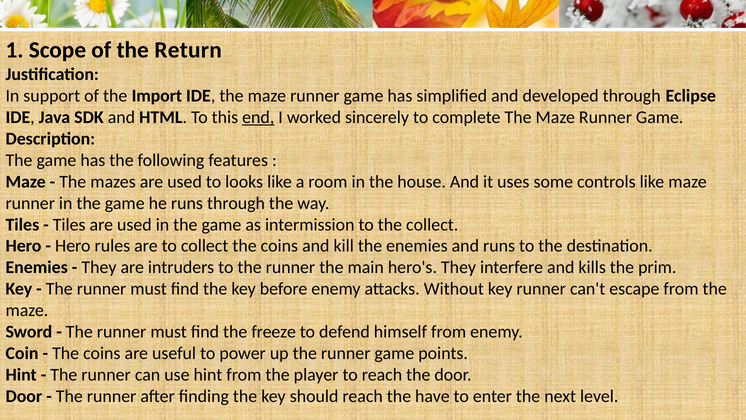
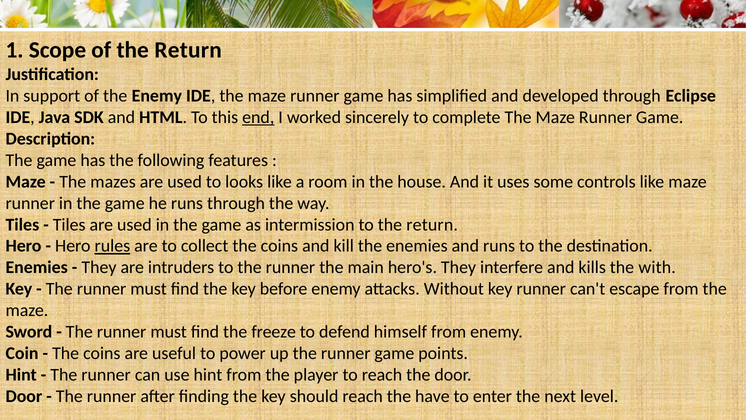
the Import: Import -> Enemy
to the collect: collect -> return
rules underline: none -> present
prim: prim -> with
